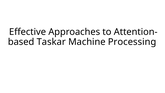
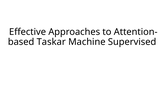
Processing: Processing -> Supervised
